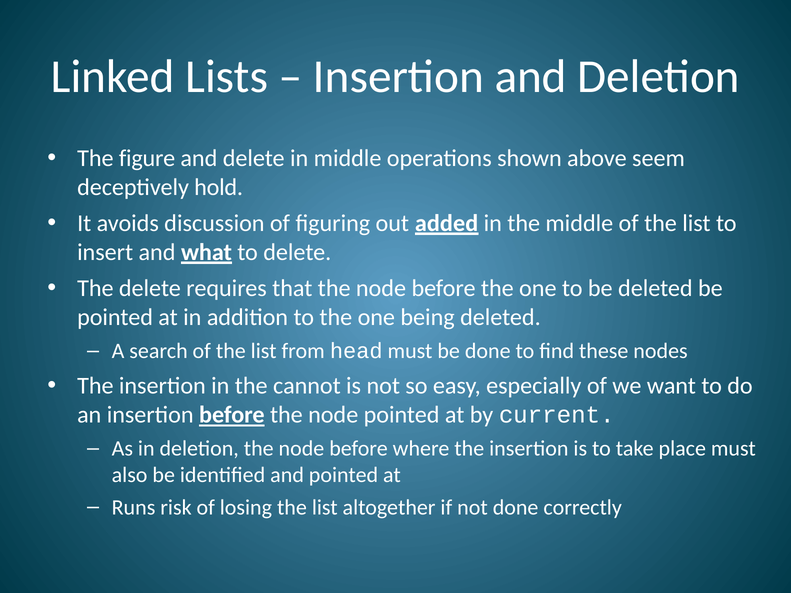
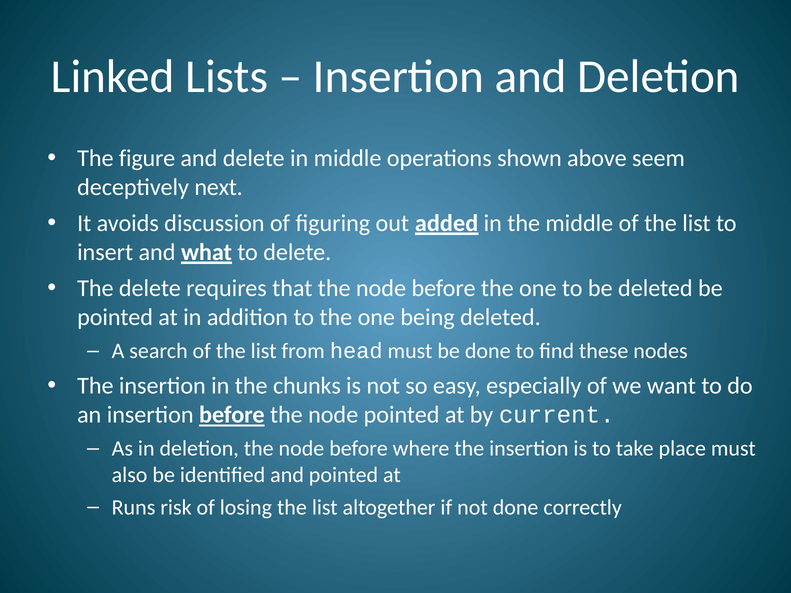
hold: hold -> next
cannot: cannot -> chunks
